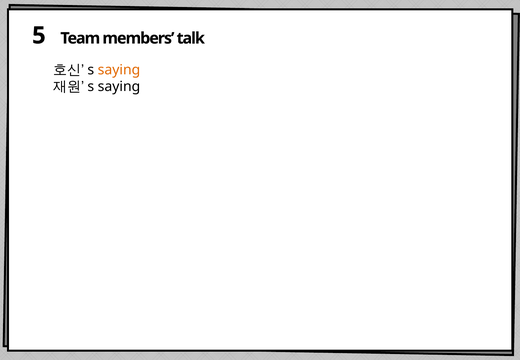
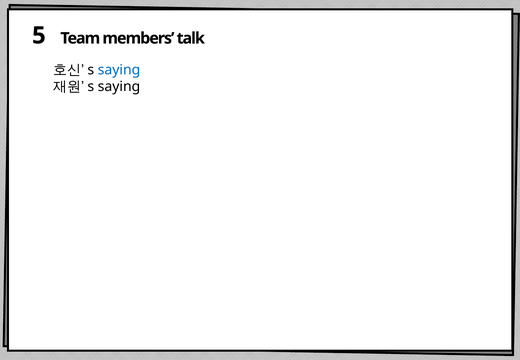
saying at (119, 70) colour: orange -> blue
